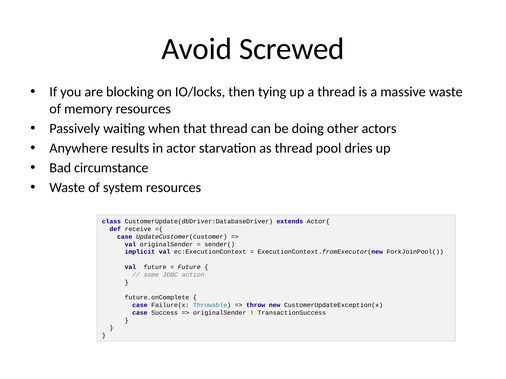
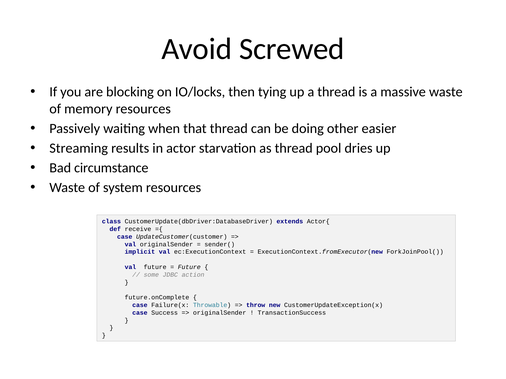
actors: actors -> easier
Anywhere: Anywhere -> Streaming
